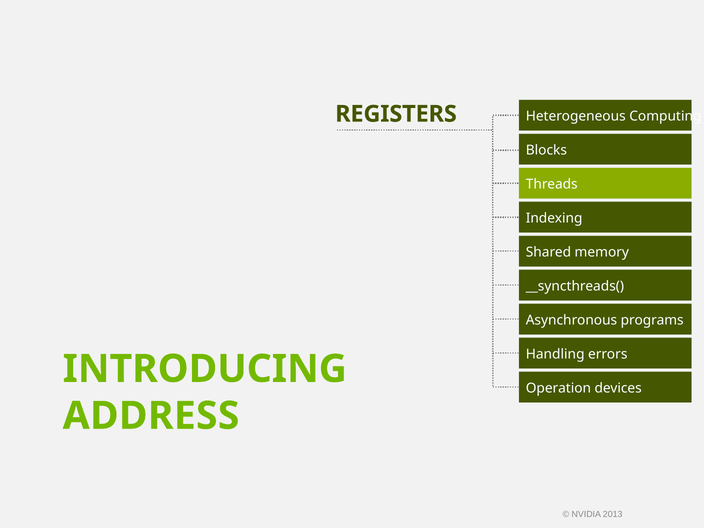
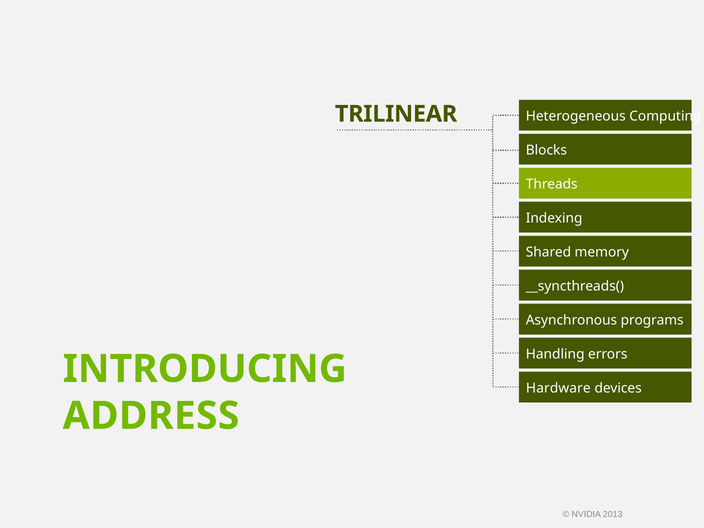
REGISTERS: REGISTERS -> TRILINEAR
Operation: Operation -> Hardware
